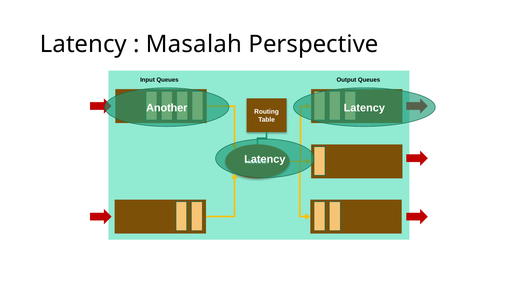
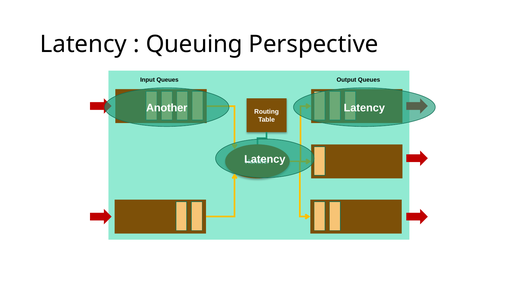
Masalah: Masalah -> Queuing
